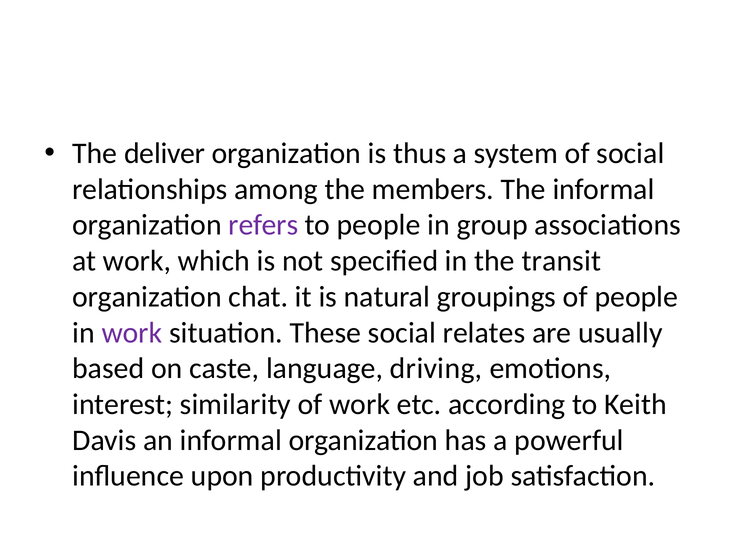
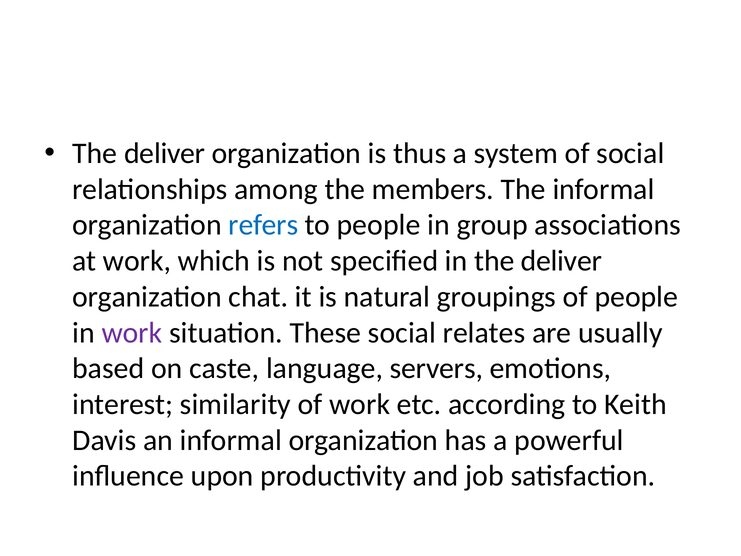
refers colour: purple -> blue
in the transit: transit -> deliver
driving: driving -> servers
